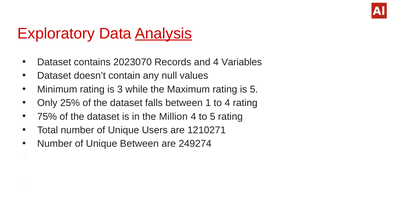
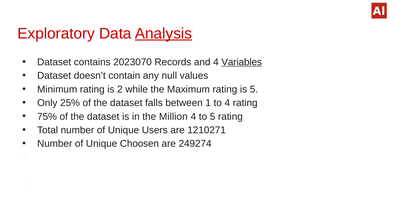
Variables underline: none -> present
3: 3 -> 2
Unique Between: Between -> Choosen
